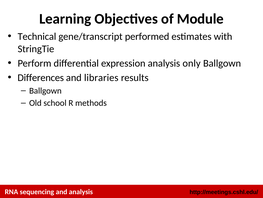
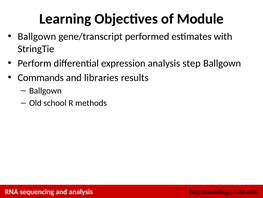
Technical at (37, 36): Technical -> Ballgown
only: only -> step
Differences: Differences -> Commands
